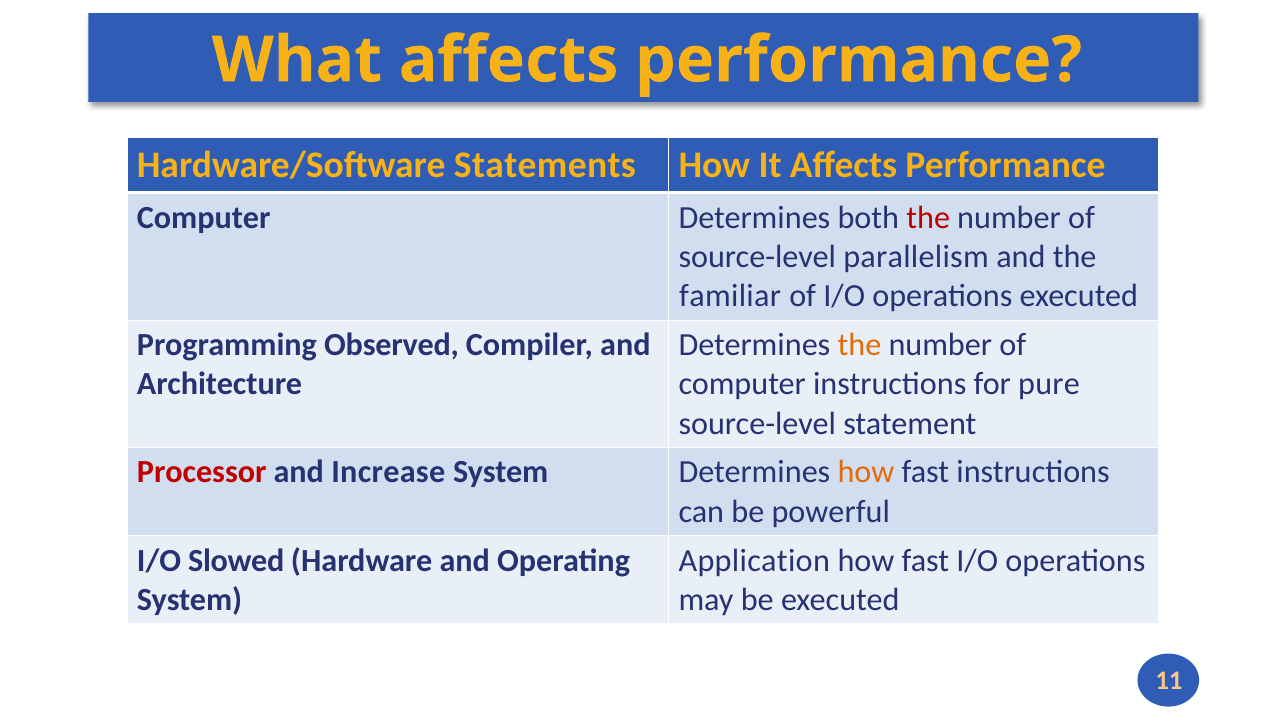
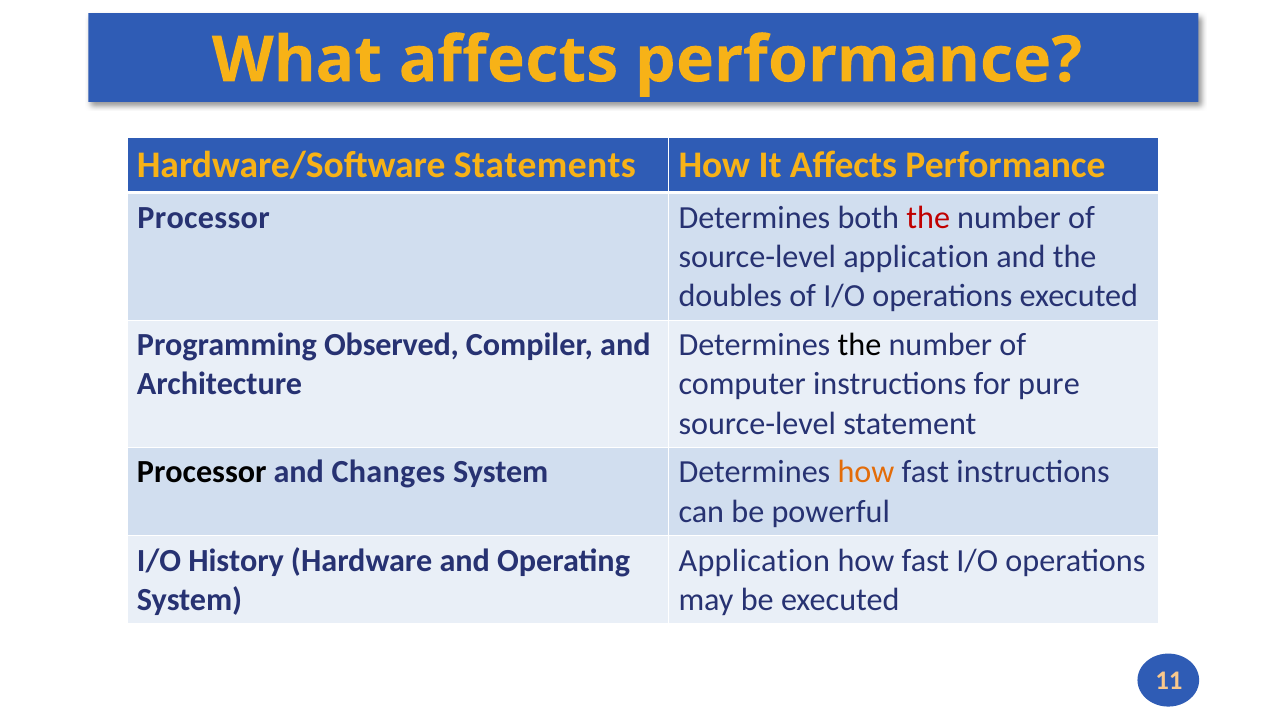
Computer at (204, 217): Computer -> Processor
source-level parallelism: parallelism -> application
familiar: familiar -> doubles
the at (859, 345) colour: orange -> black
Processor at (202, 472) colour: red -> black
Increase: Increase -> Changes
Slowed: Slowed -> History
